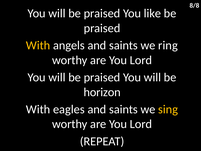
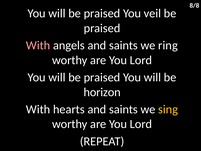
like: like -> veil
With at (38, 45) colour: yellow -> pink
eagles: eagles -> hearts
